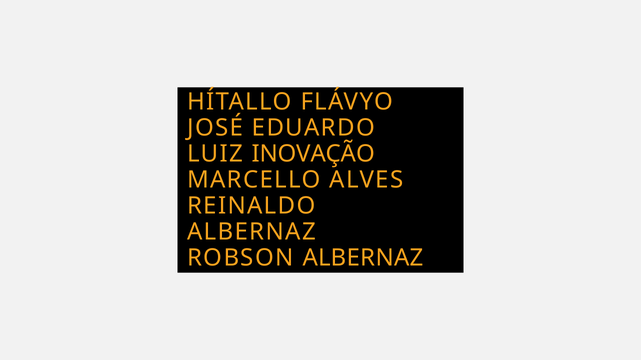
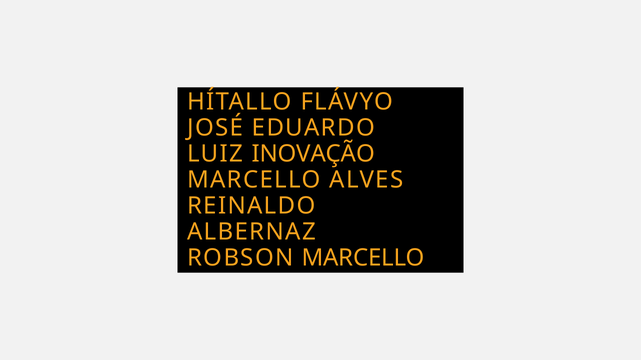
ROBSON ALBERNAZ: ALBERNAZ -> MARCELLO
